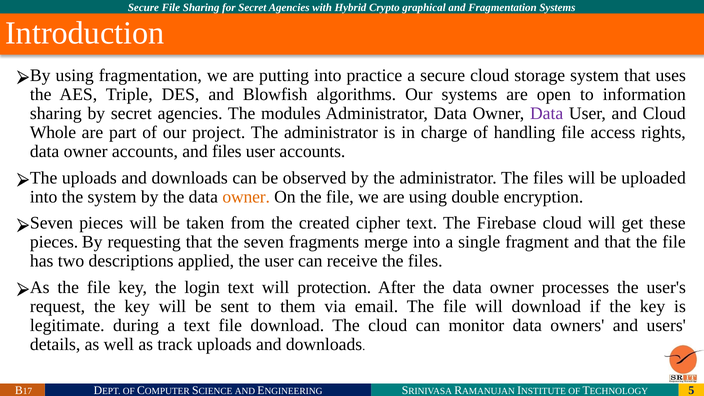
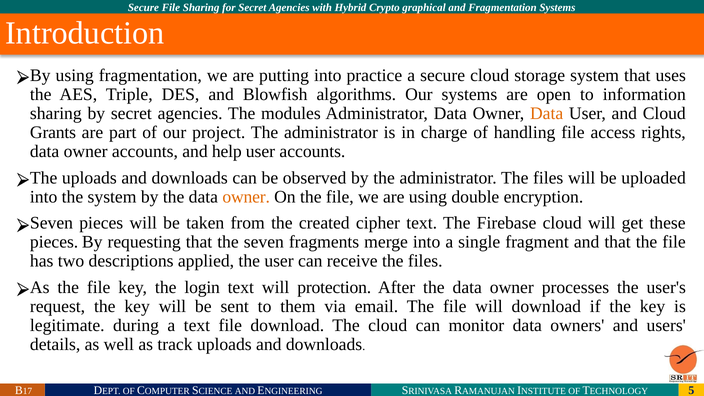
Data at (547, 113) colour: purple -> orange
Whole: Whole -> Grants
and files: files -> help
